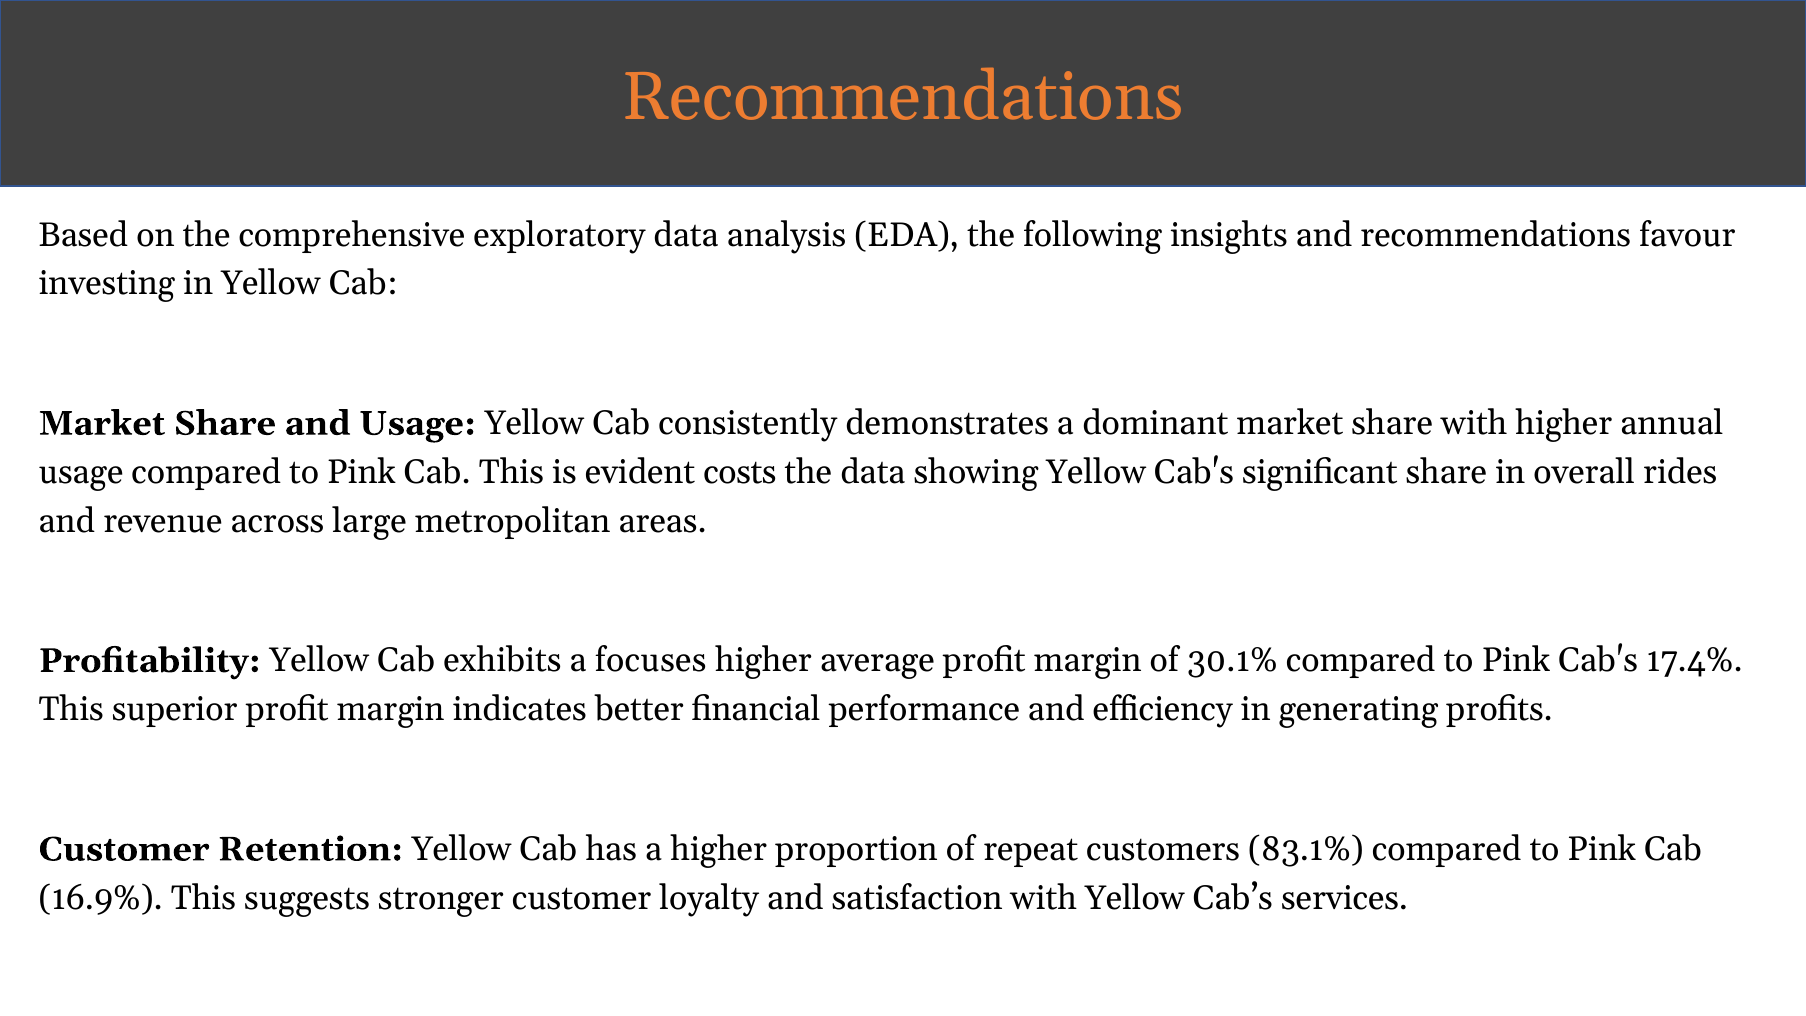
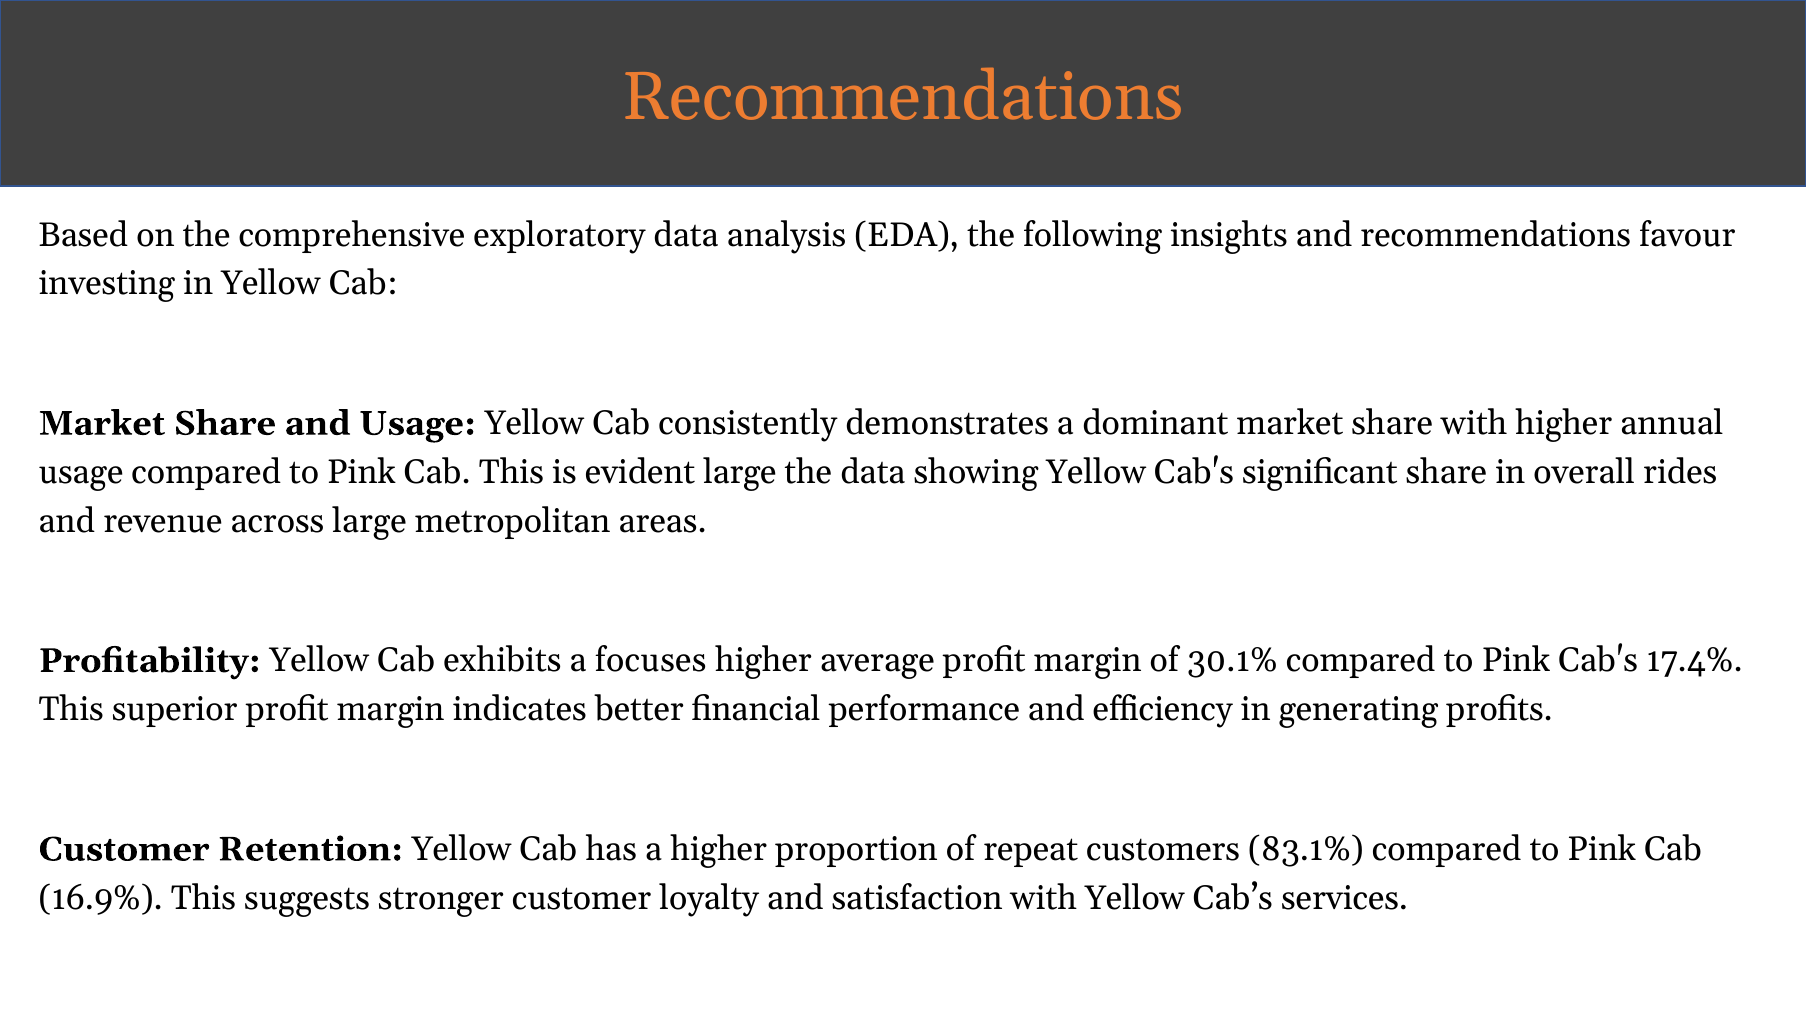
evident costs: costs -> large
